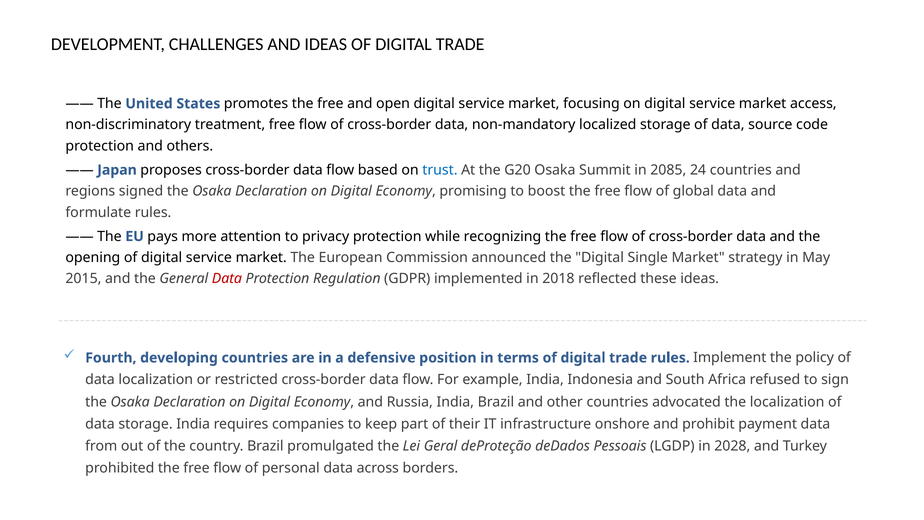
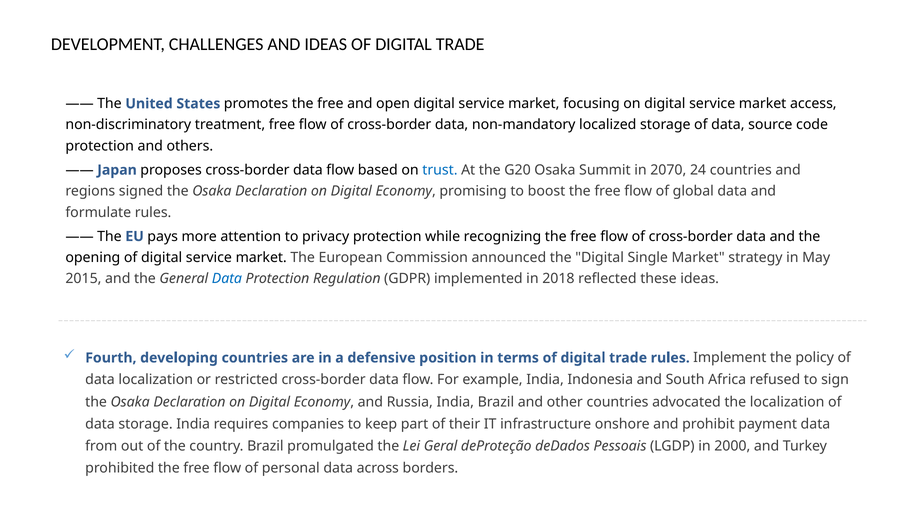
2085: 2085 -> 2070
Data at (227, 279) colour: red -> blue
2028: 2028 -> 2000
